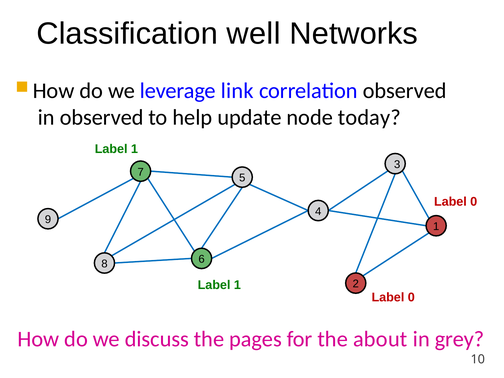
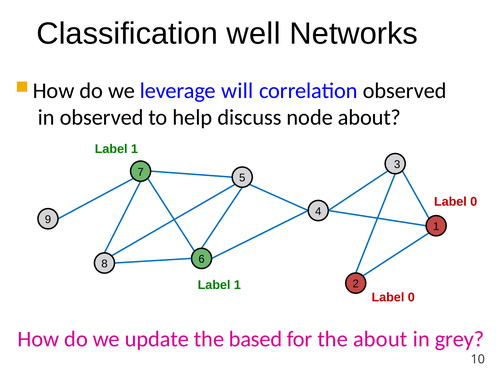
link: link -> will
update: update -> discuss
node today: today -> about
discuss: discuss -> update
pages: pages -> based
